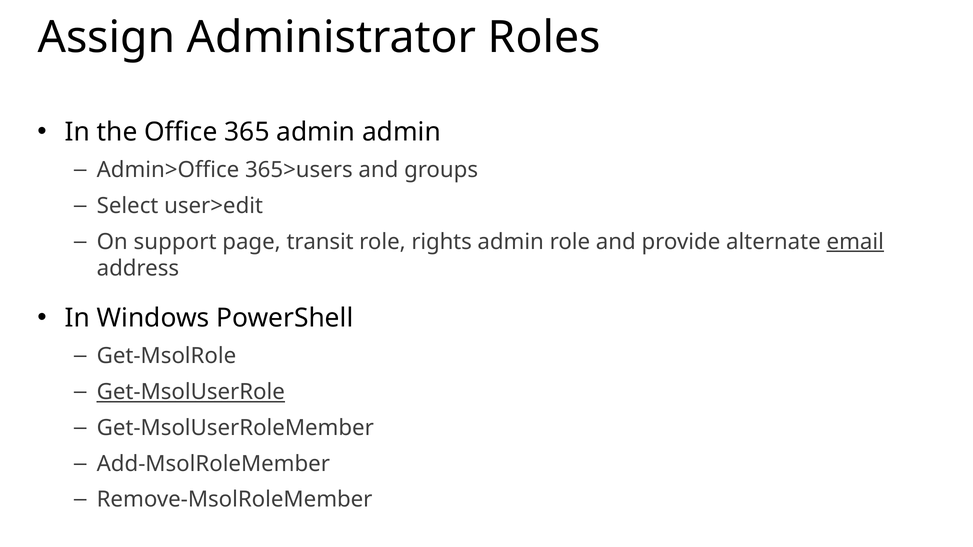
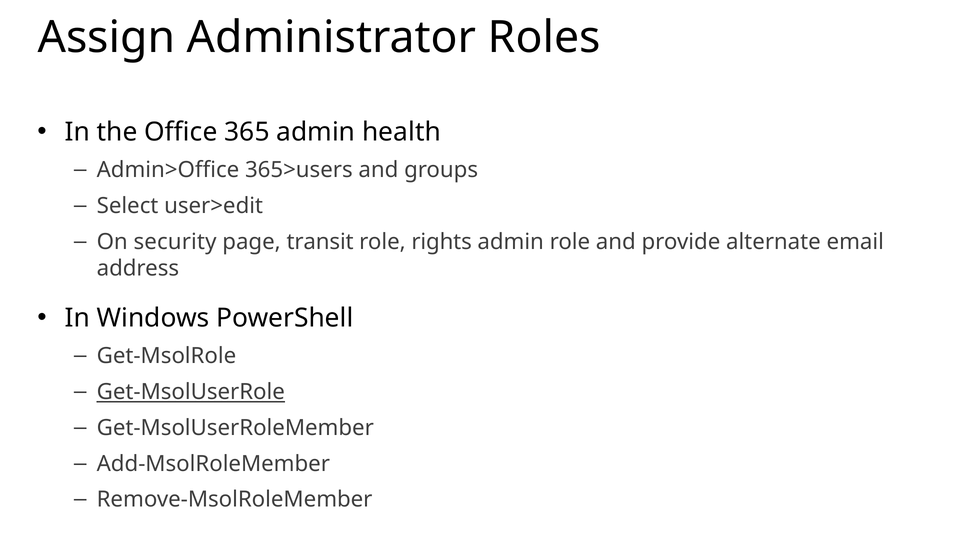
admin admin: admin -> health
support: support -> security
email underline: present -> none
